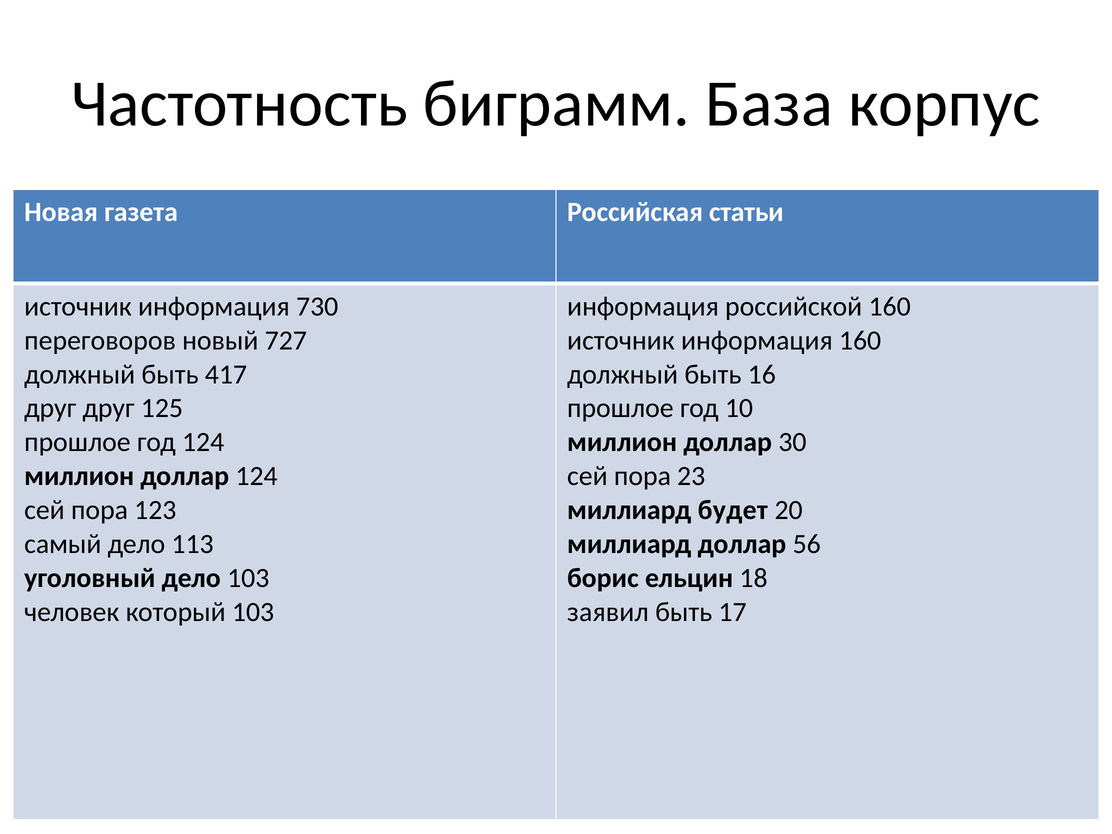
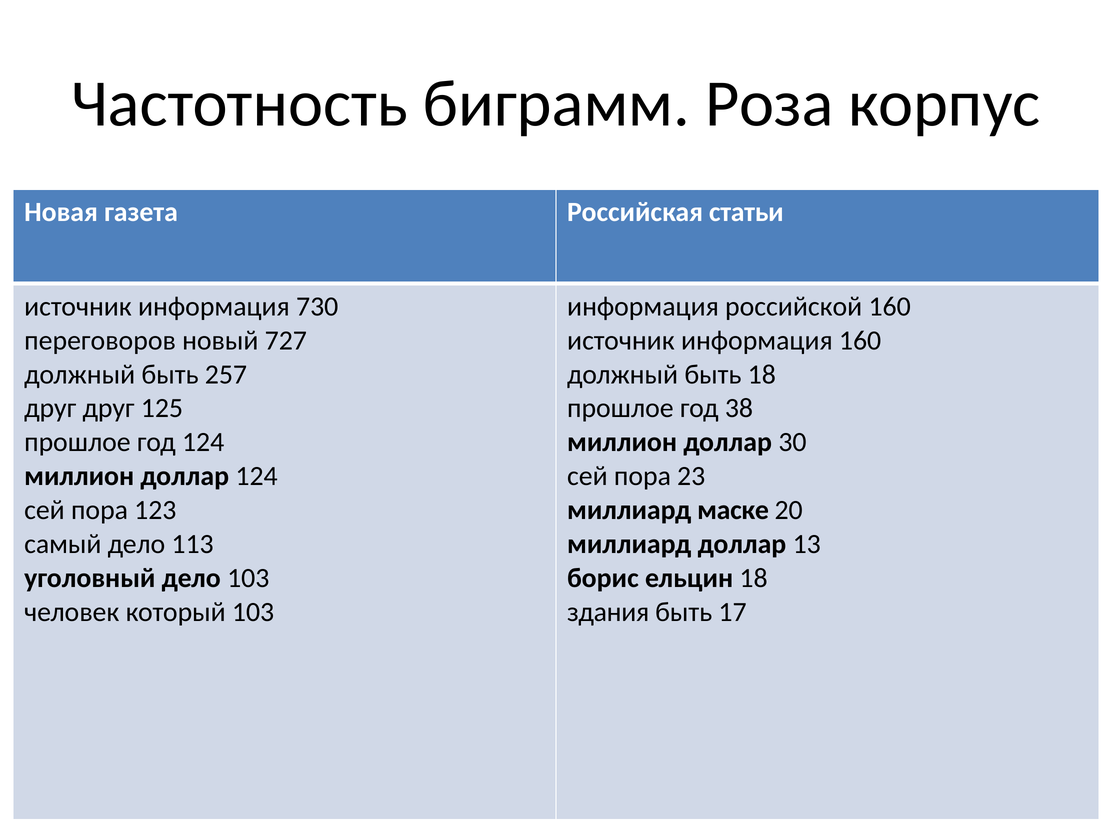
База: База -> Роза
417: 417 -> 257
быть 16: 16 -> 18
10: 10 -> 38
будет: будет -> маске
56: 56 -> 13
заявил: заявил -> здания
